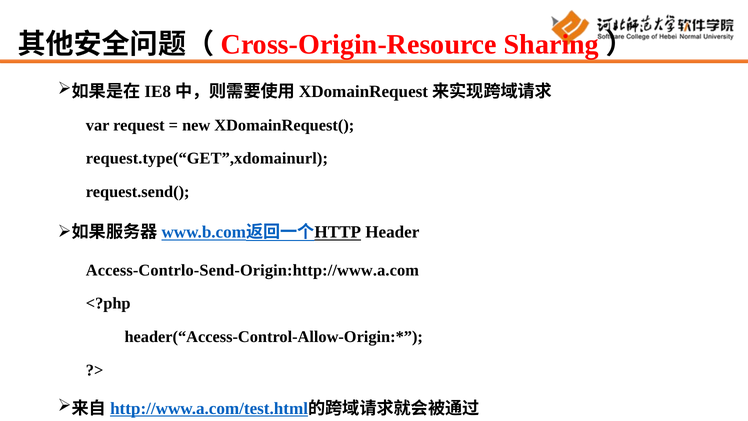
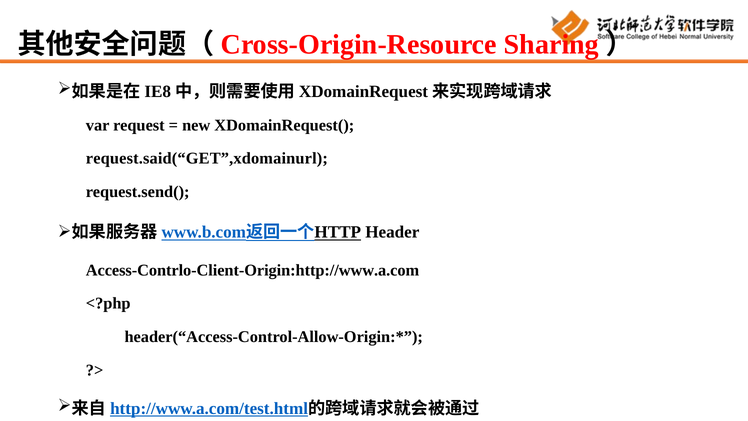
request.type(“GET”,xdomainurl: request.type(“GET”,xdomainurl -> request.said(“GET”,xdomainurl
Access-Contrlo-Send-Origin:http://www.a.com: Access-Contrlo-Send-Origin:http://www.a.com -> Access-Contrlo-Client-Origin:http://www.a.com
